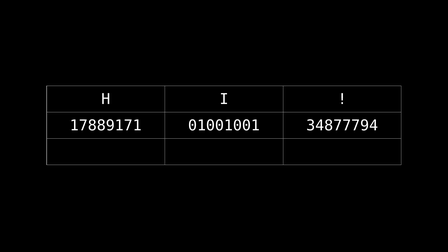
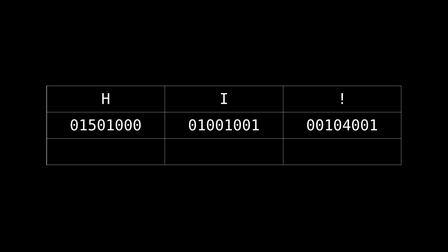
17889171: 17889171 -> 01501000
34877794: 34877794 -> 00104001
